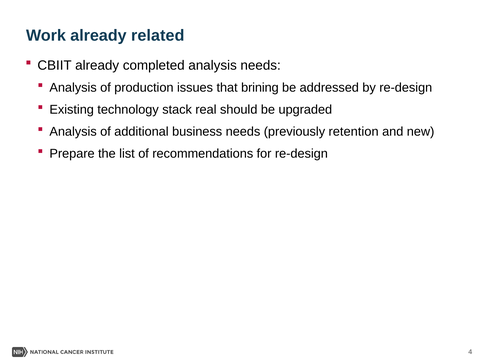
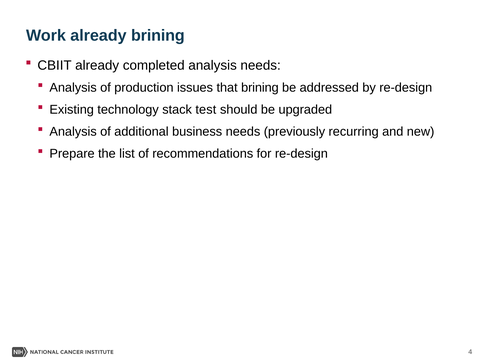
already related: related -> brining
real: real -> test
retention: retention -> recurring
